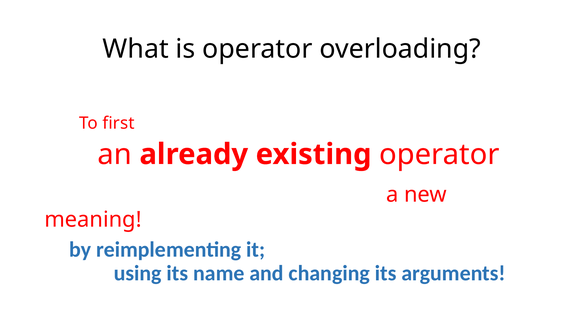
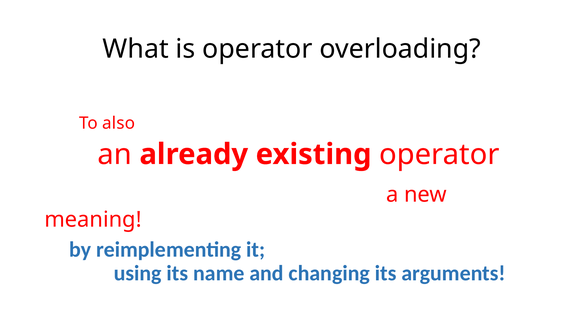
first: first -> also
